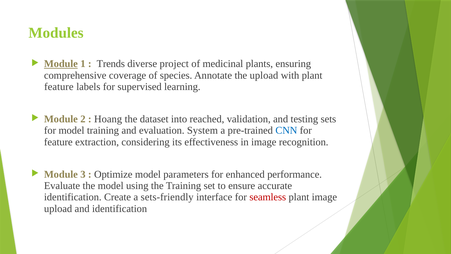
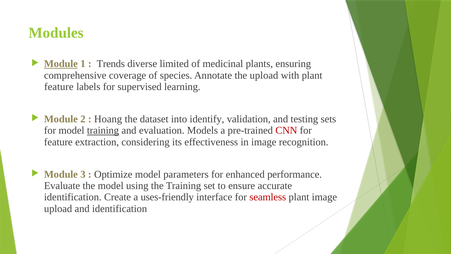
project: project -> limited
reached: reached -> identify
training at (103, 130) underline: none -> present
System: System -> Models
CNN colour: blue -> red
sets-friendly: sets-friendly -> uses-friendly
